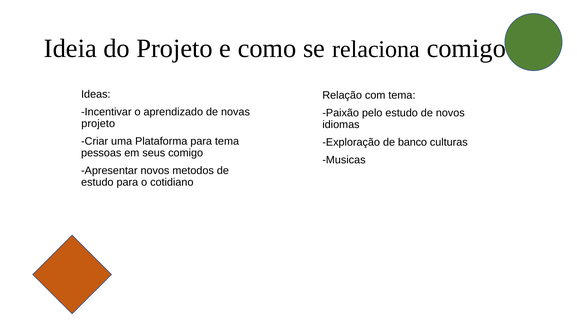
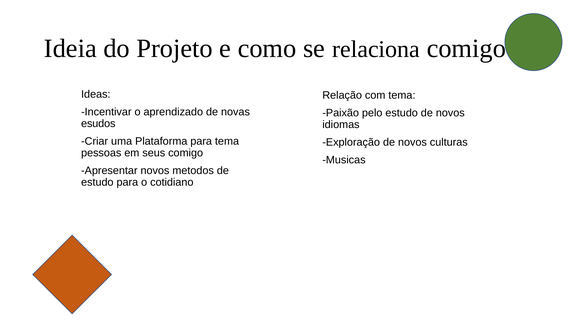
projeto at (98, 124): projeto -> esudos
Exploração de banco: banco -> novos
